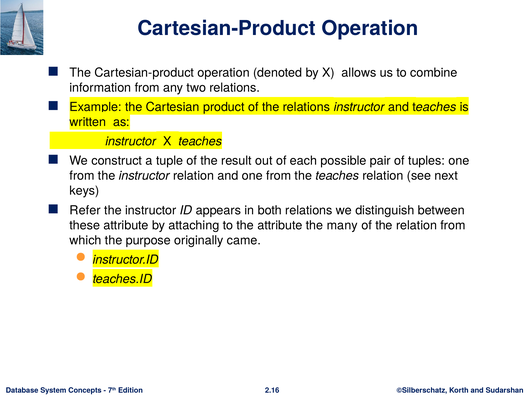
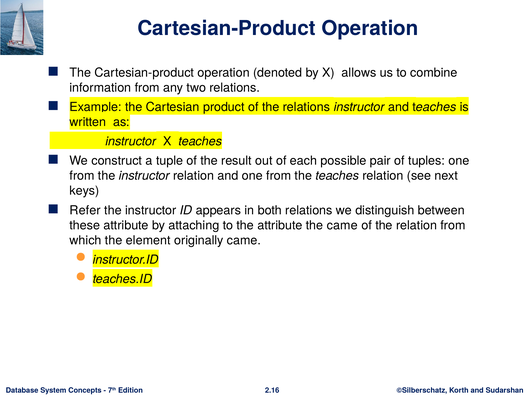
the many: many -> came
purpose: purpose -> element
